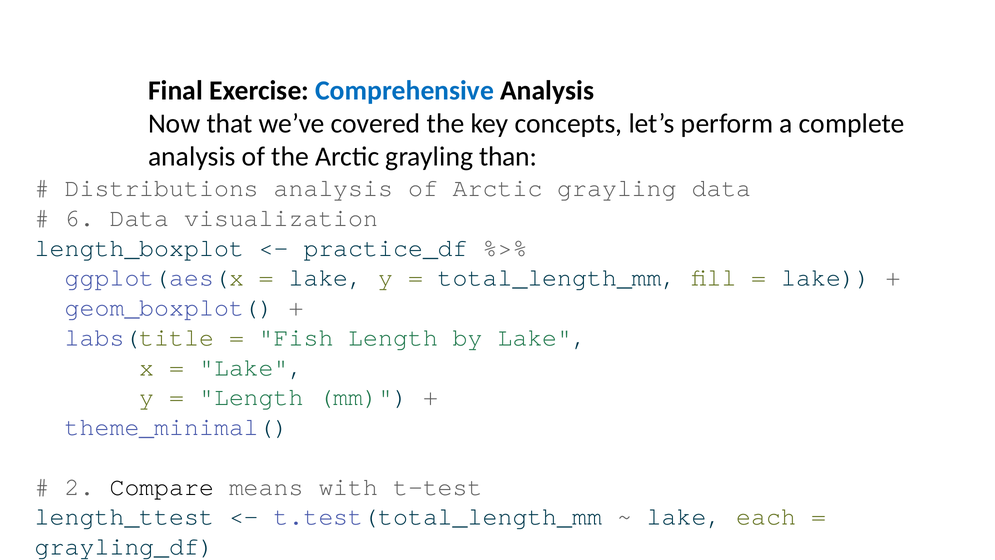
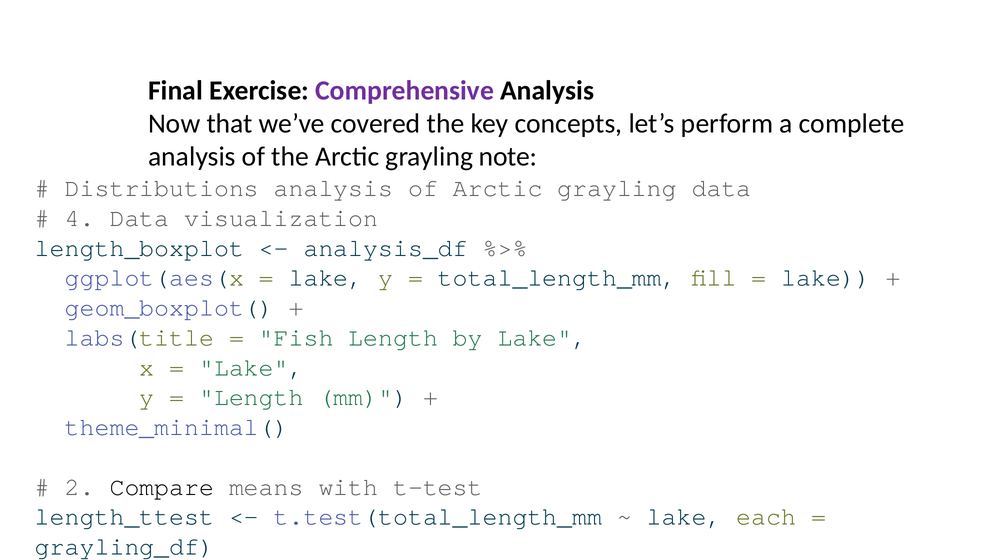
Comprehensive colour: blue -> purple
than: than -> note
6 at (80, 218): 6 -> 4
practice_df: practice_df -> analysis_df
